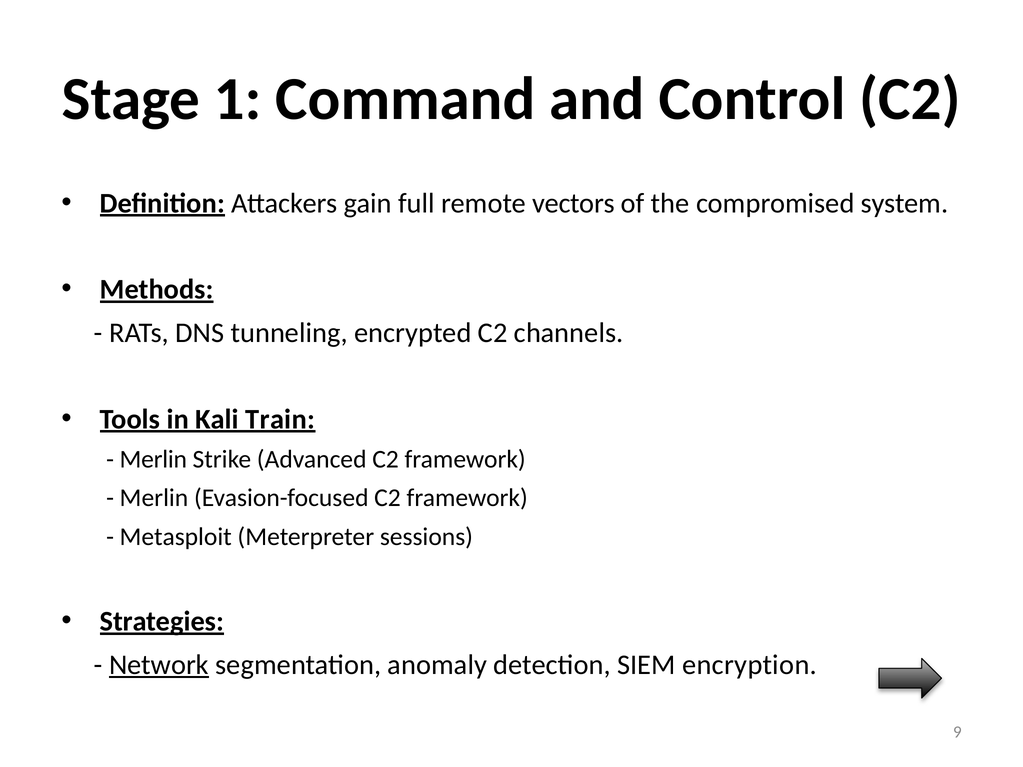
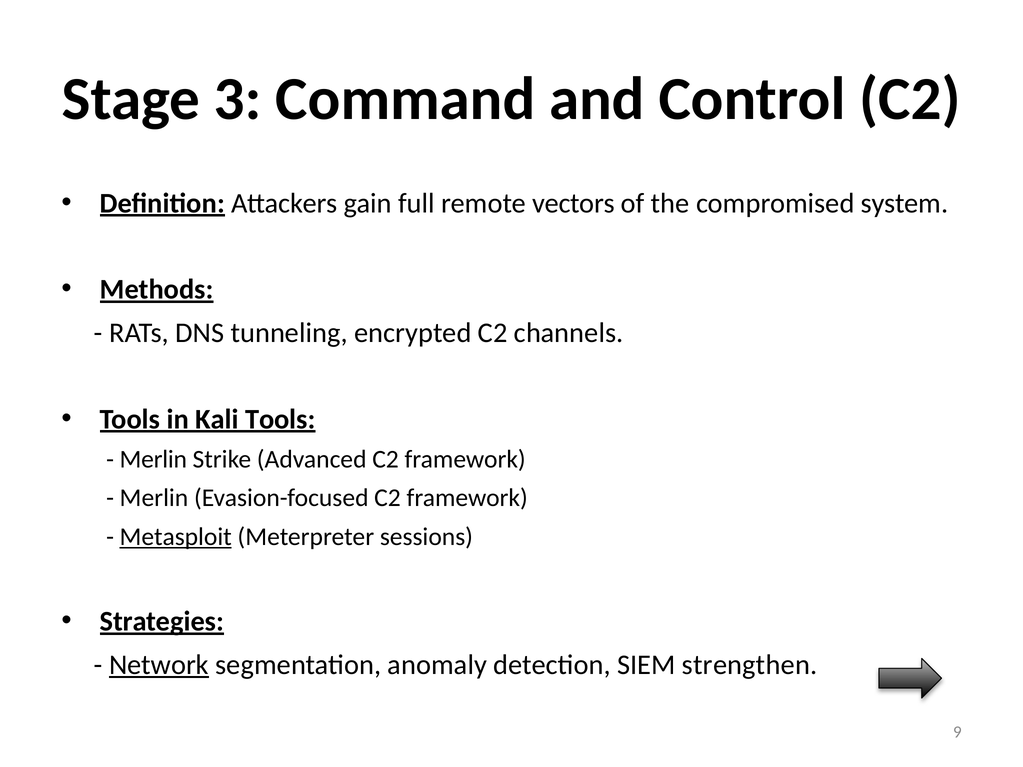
1: 1 -> 3
Kali Train: Train -> Tools
Metasploit underline: none -> present
encryption: encryption -> strengthen
